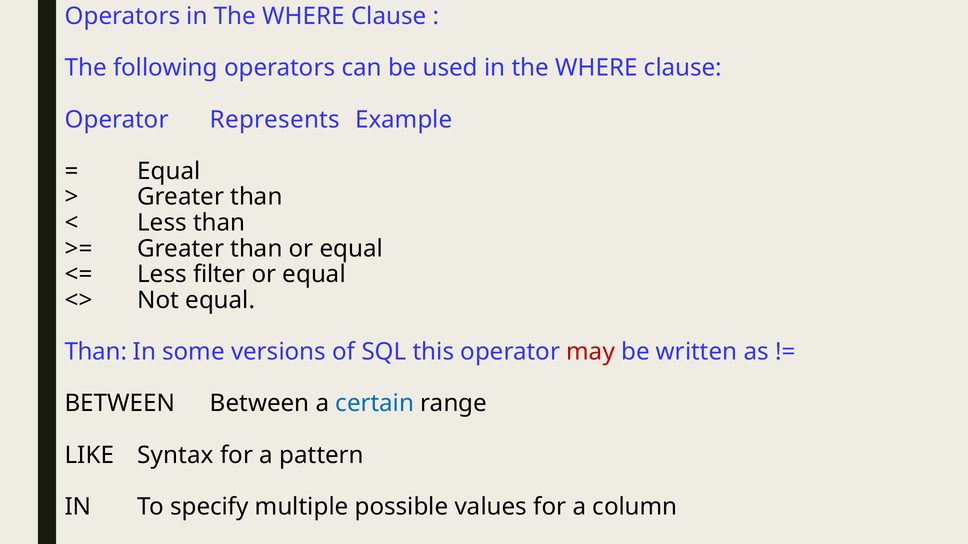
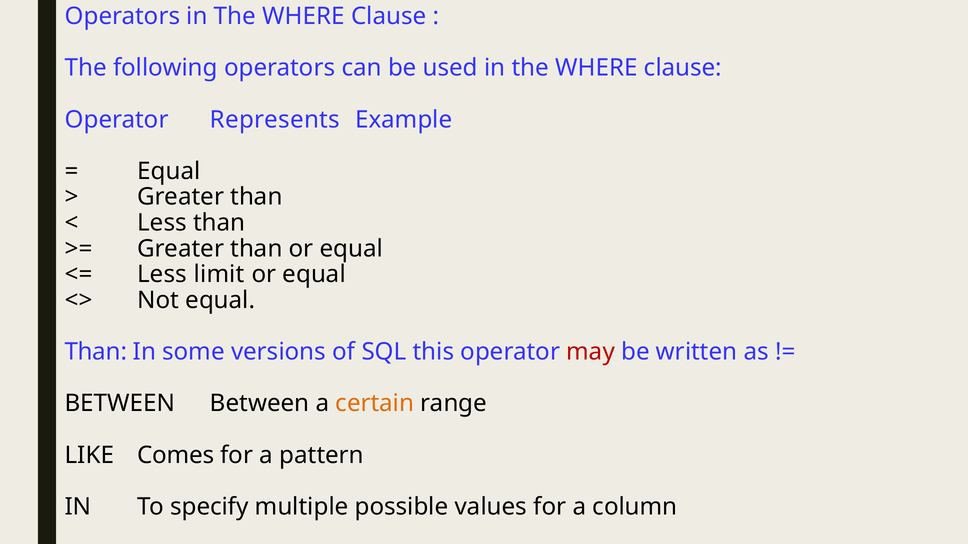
filter: filter -> limit
certain colour: blue -> orange
Syntax: Syntax -> Comes
